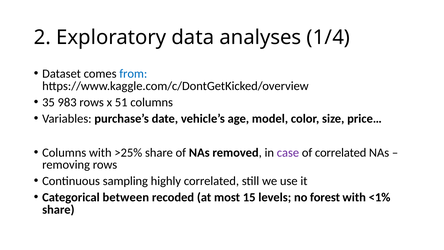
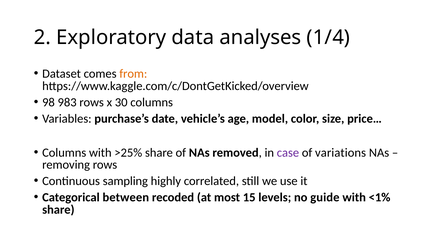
from colour: blue -> orange
35: 35 -> 98
51: 51 -> 30
of correlated: correlated -> variations
forest: forest -> guide
